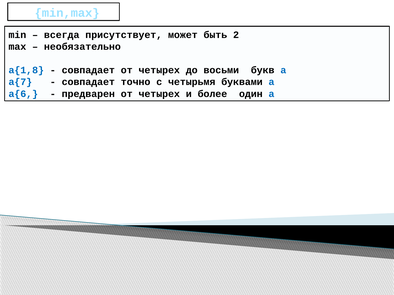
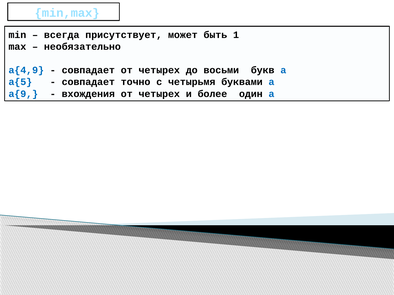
2: 2 -> 1
a{1,8: a{1,8 -> a{4,9
a{7: a{7 -> a{5
a{6: a{6 -> a{9
предварен: предварен -> вхождения
